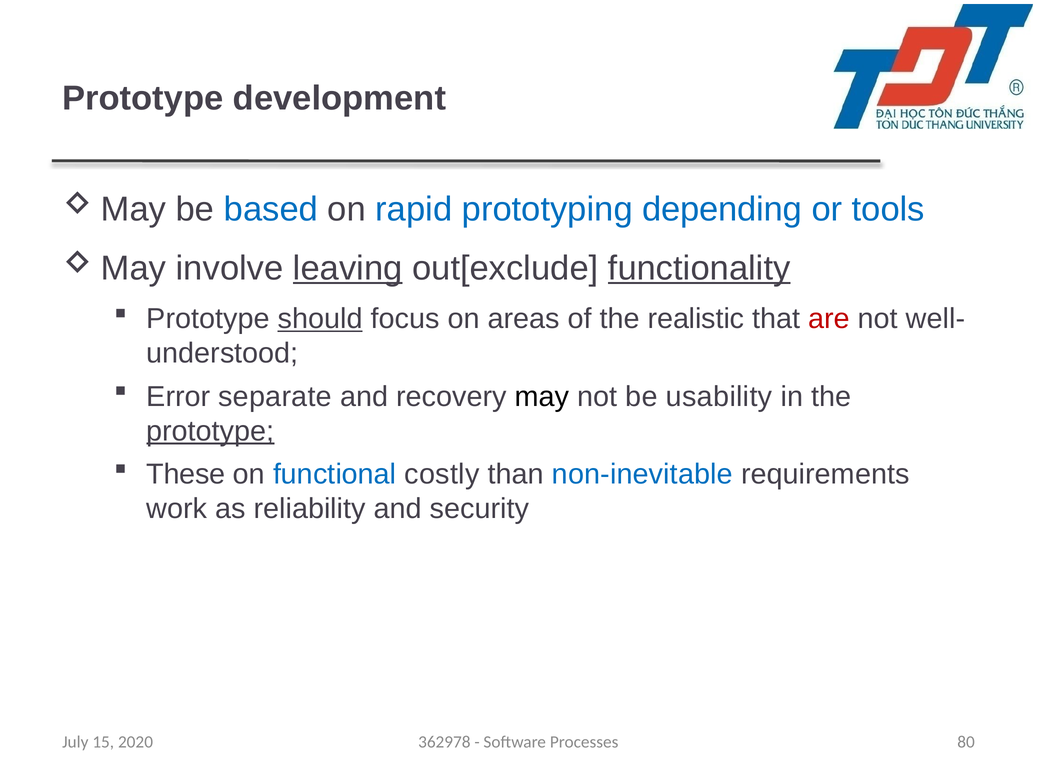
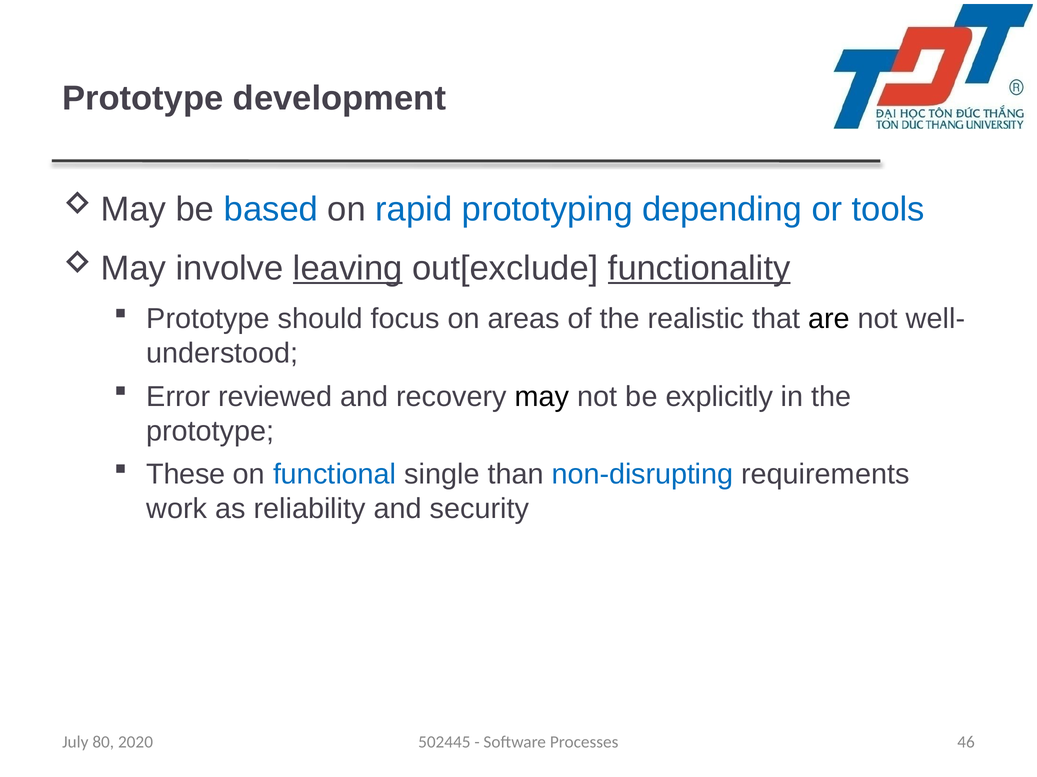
should underline: present -> none
are colour: red -> black
separate: separate -> reviewed
usability: usability -> explicitly
prototype at (210, 432) underline: present -> none
costly: costly -> single
non-inevitable: non-inevitable -> non-disrupting
15: 15 -> 80
362978: 362978 -> 502445
80: 80 -> 46
